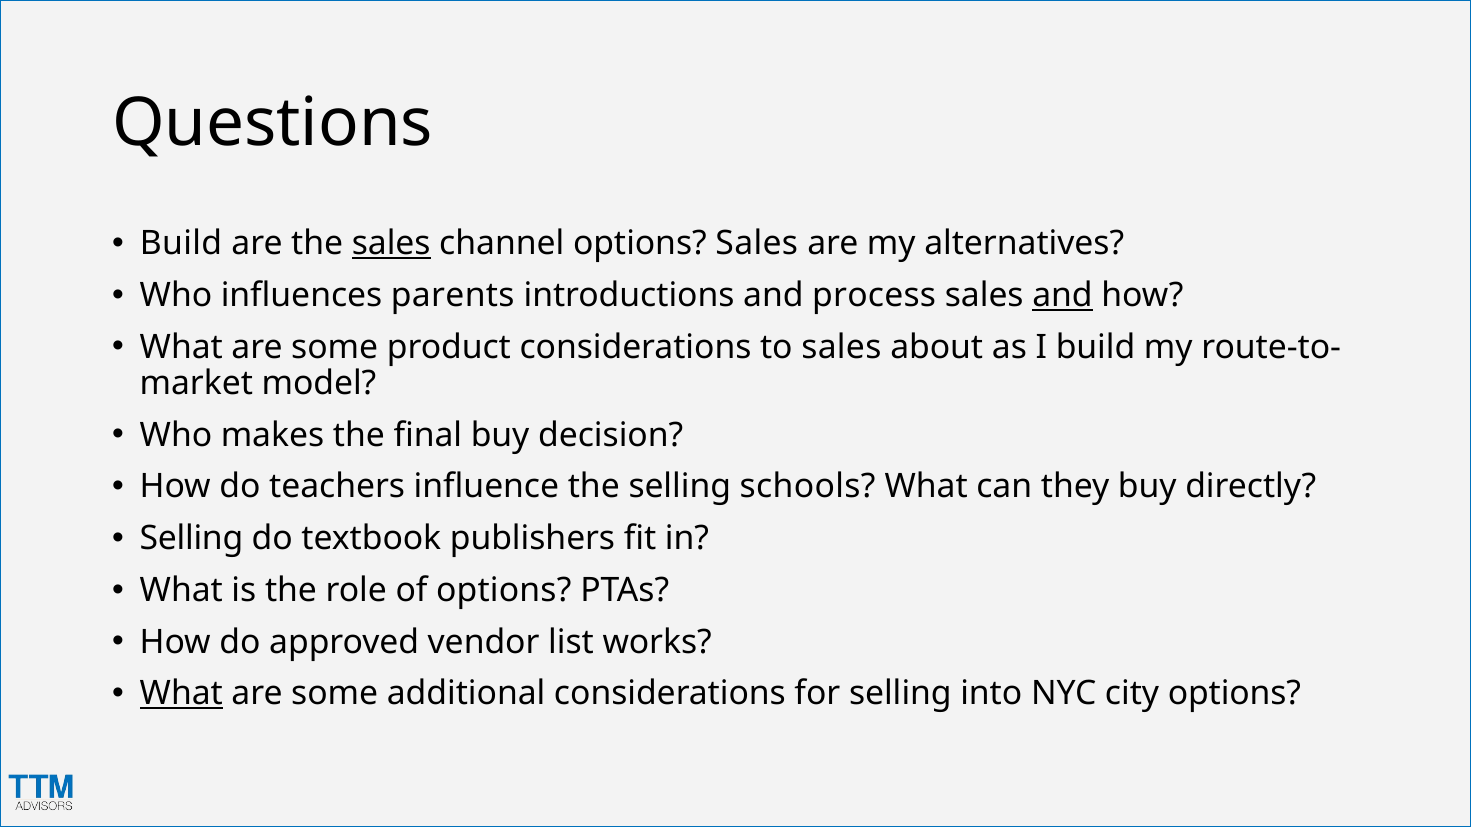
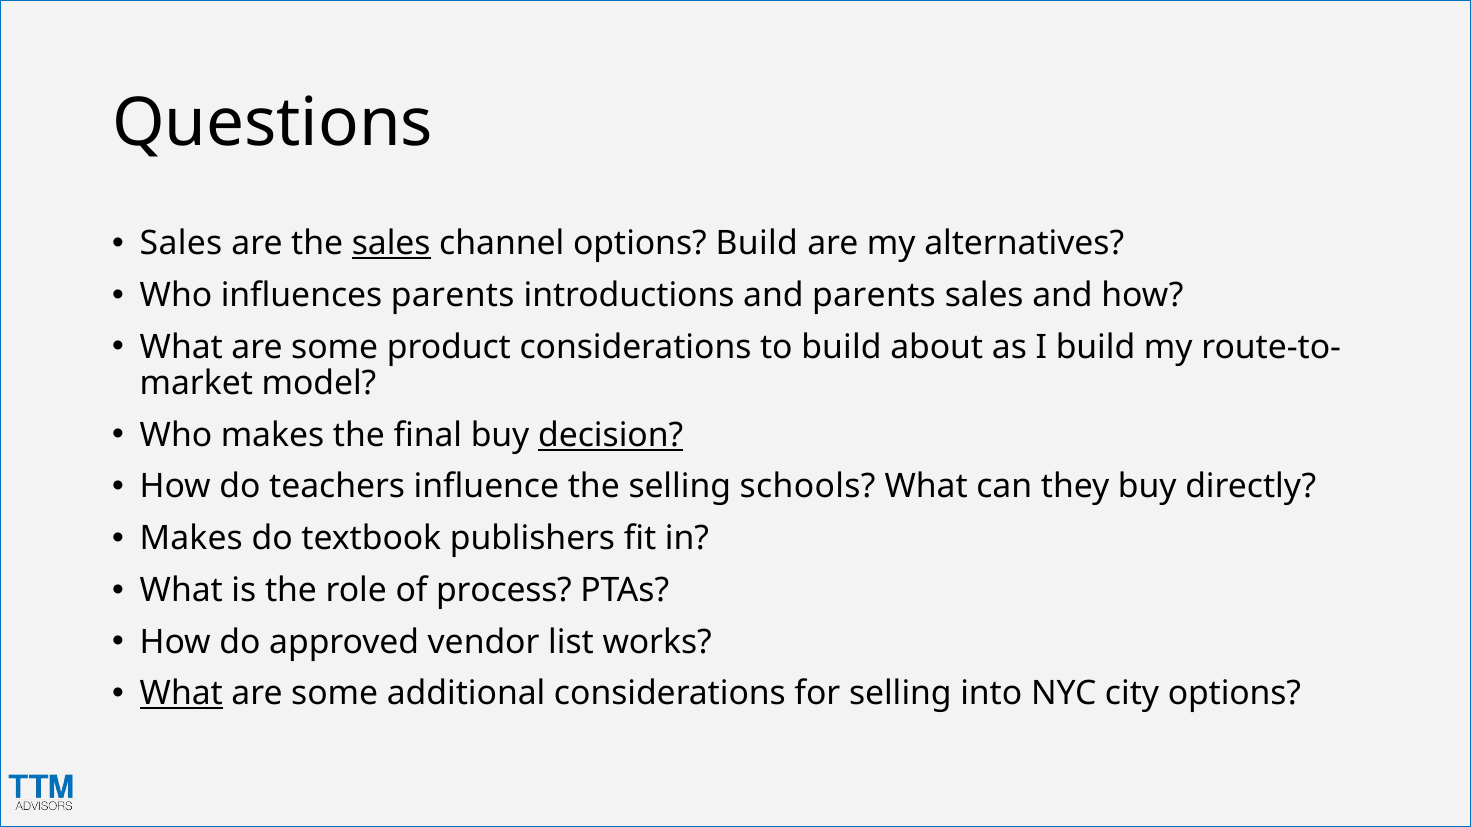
Build at (181, 244): Build -> Sales
options Sales: Sales -> Build
and process: process -> parents
and at (1062, 295) underline: present -> none
to sales: sales -> build
decision underline: none -> present
Selling at (191, 539): Selling -> Makes
of options: options -> process
